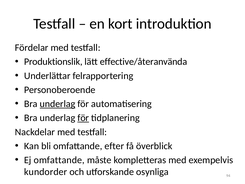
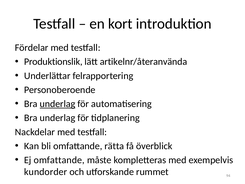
effective/återanvända: effective/återanvända -> artikelnr/återanvända
för at (83, 118) underline: present -> none
efter: efter -> rätta
osynliga: osynliga -> rummet
